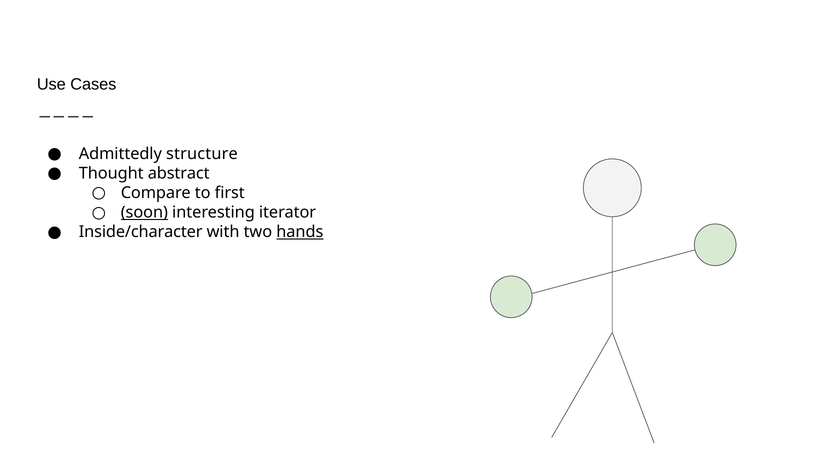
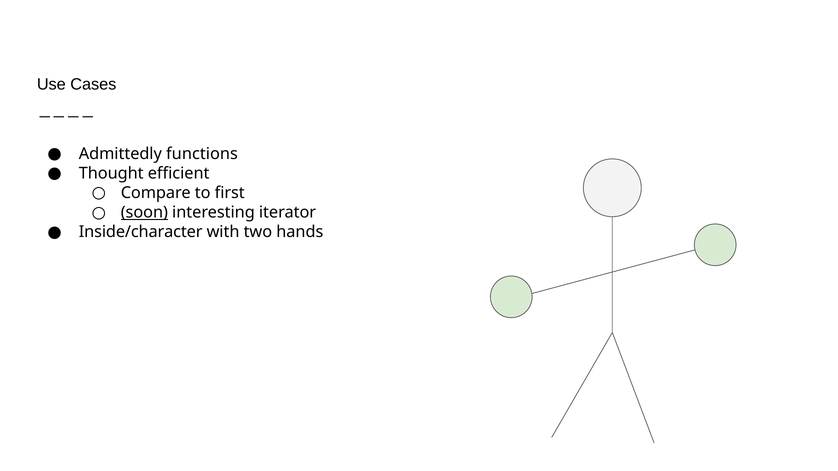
structure: structure -> functions
abstract: abstract -> efficient
hands underline: present -> none
